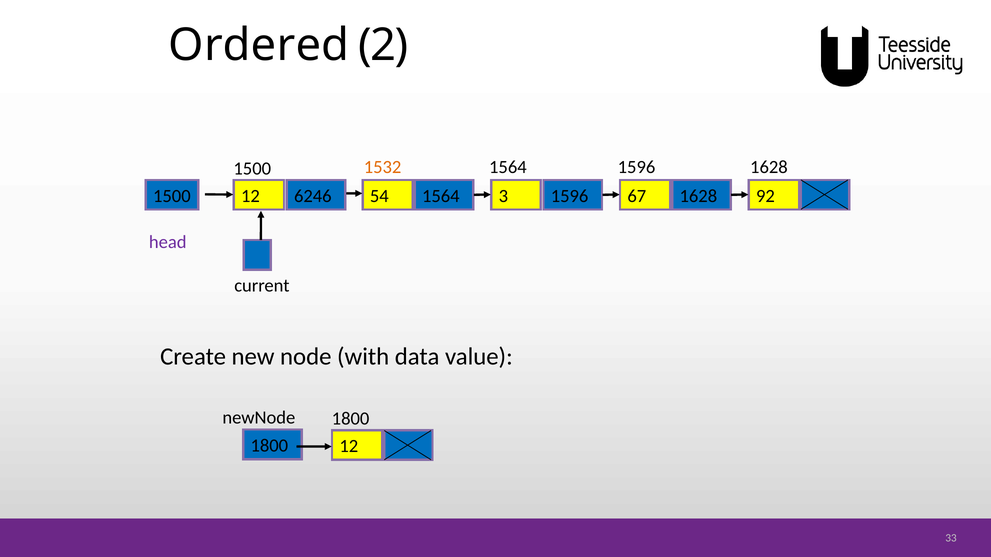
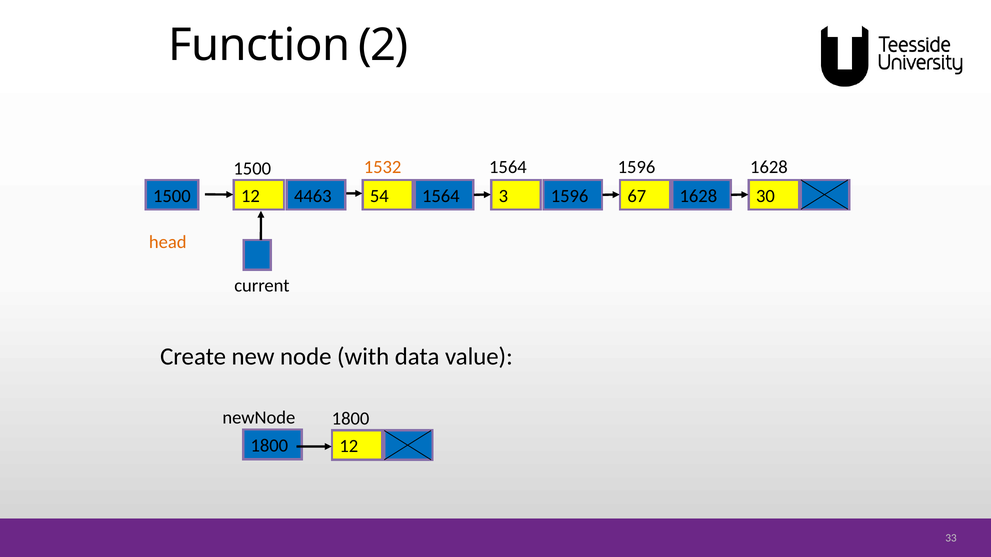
Ordered: Ordered -> Function
6246: 6246 -> 4463
92: 92 -> 30
head colour: purple -> orange
